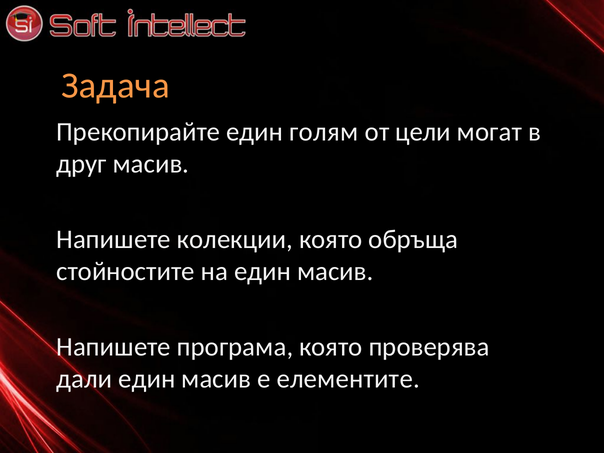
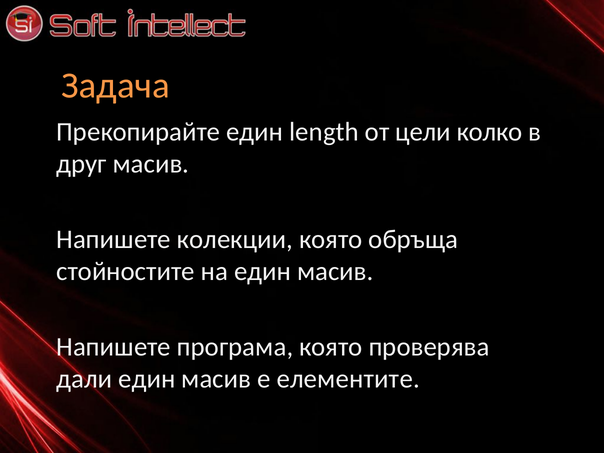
голям: голям -> length
могат: могат -> колко
